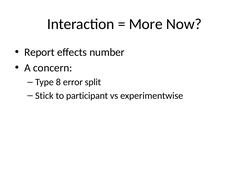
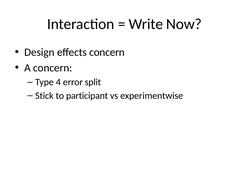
More: More -> Write
Report: Report -> Design
effects number: number -> concern
8: 8 -> 4
